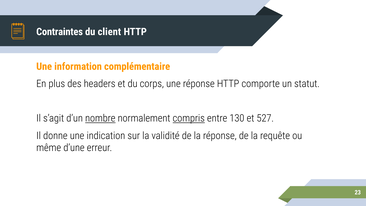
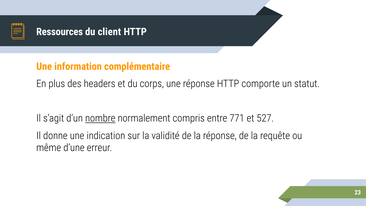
Contraintes: Contraintes -> Ressources
compris underline: present -> none
130: 130 -> 771
